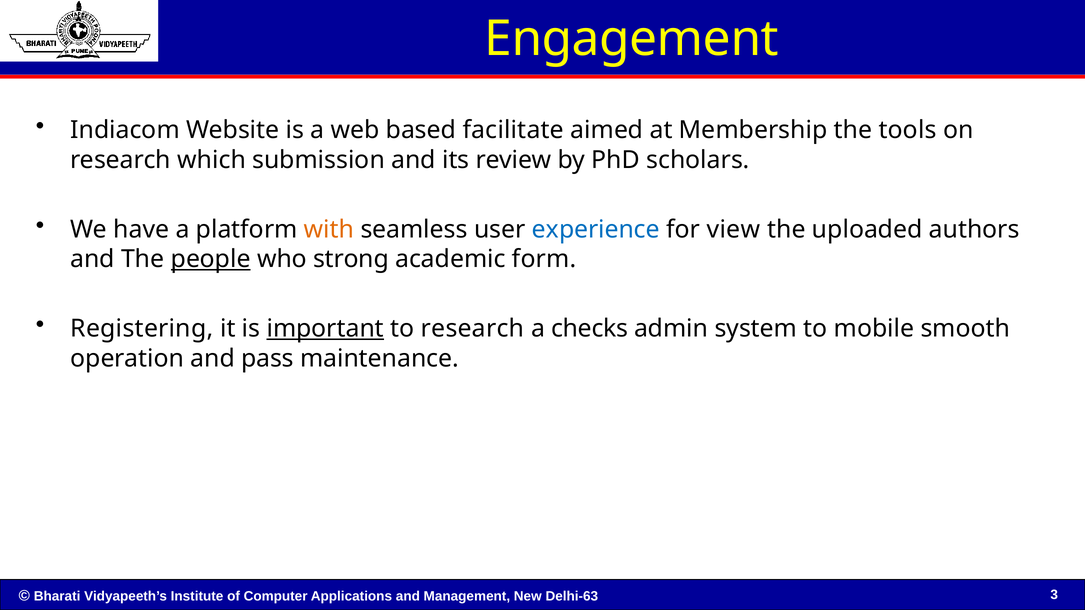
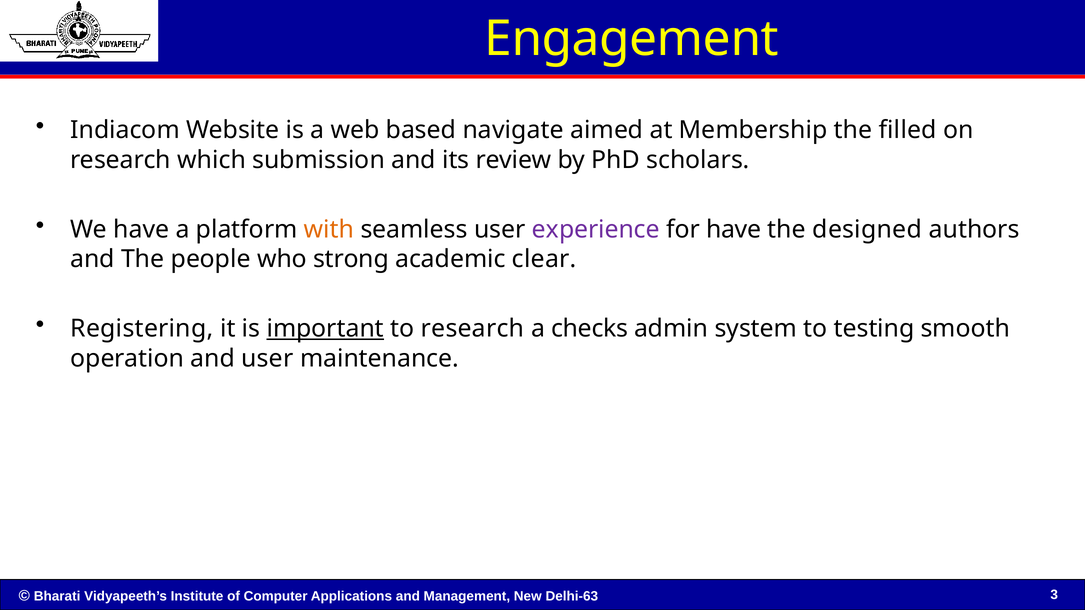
facilitate: facilitate -> navigate
tools: tools -> filled
experience colour: blue -> purple
for view: view -> have
uploaded: uploaded -> designed
people underline: present -> none
form: form -> clear
mobile: mobile -> testing
and pass: pass -> user
